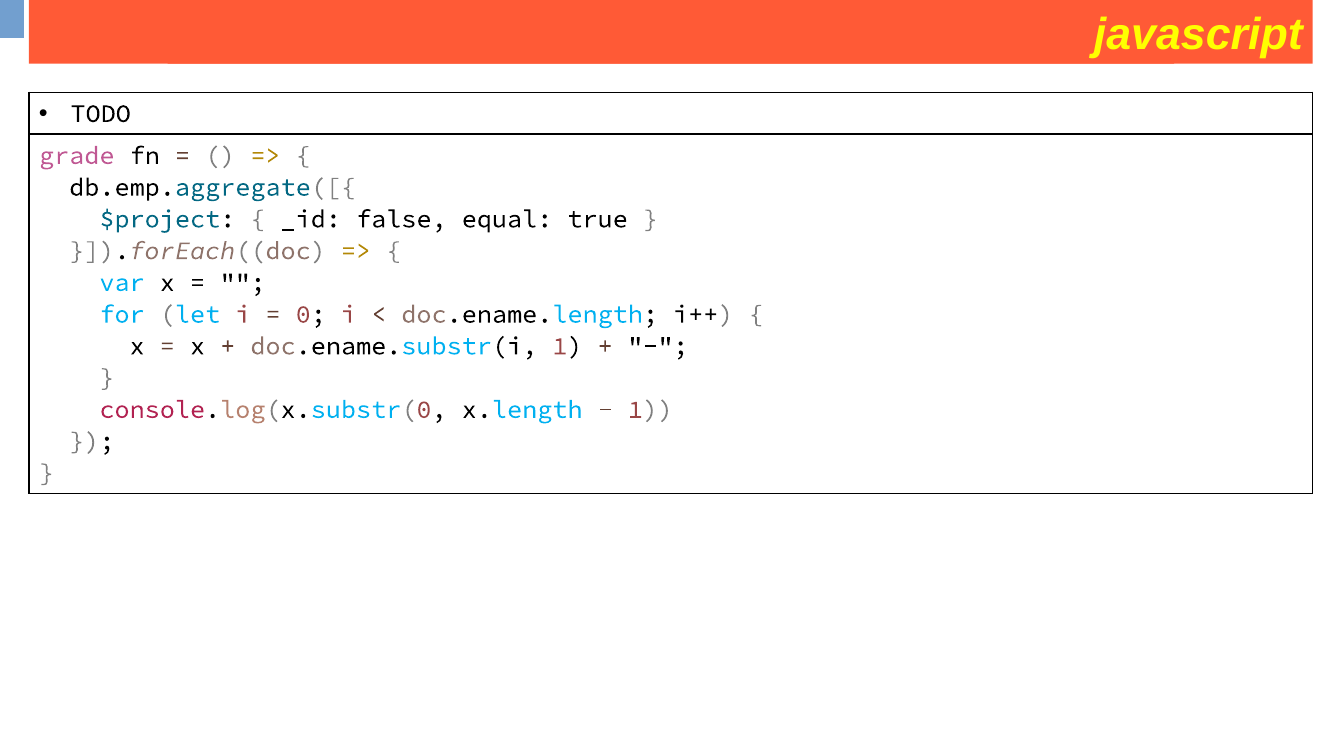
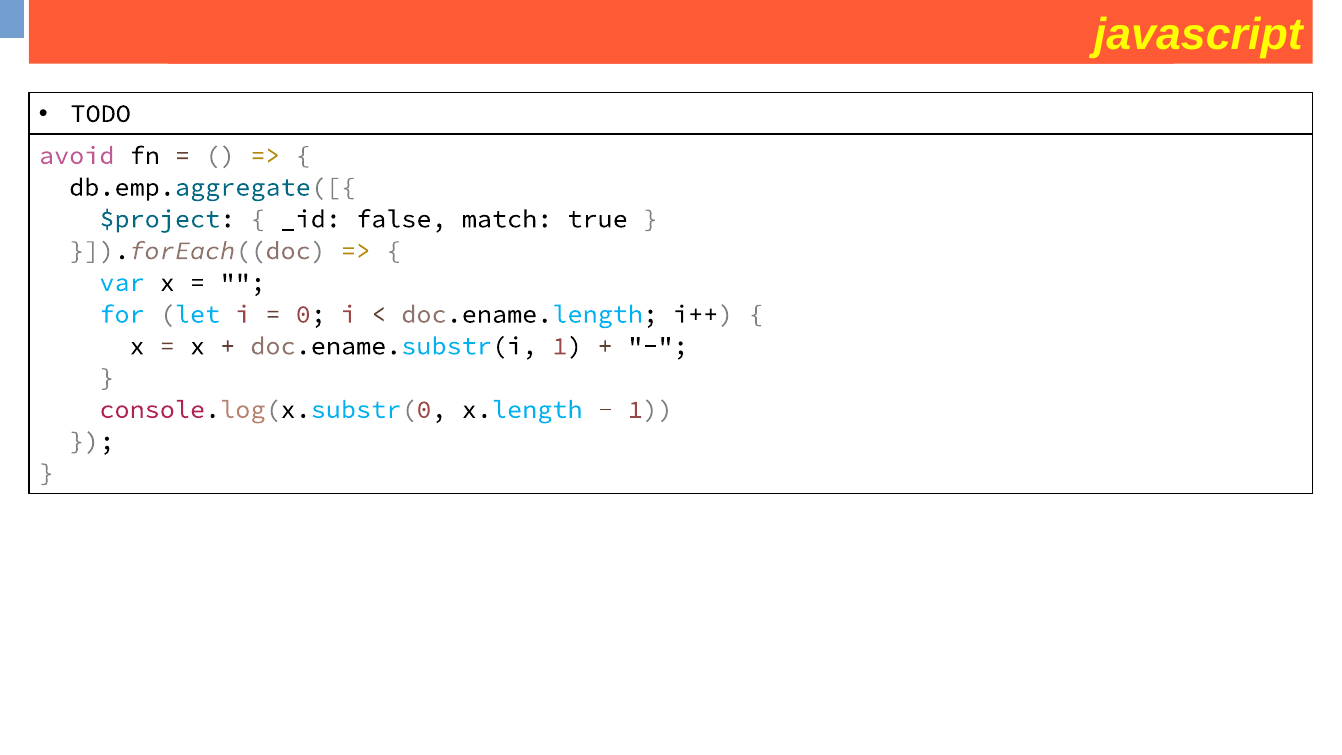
grade: grade -> avoid
equal: equal -> match
